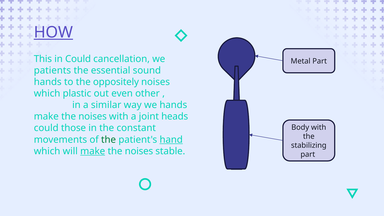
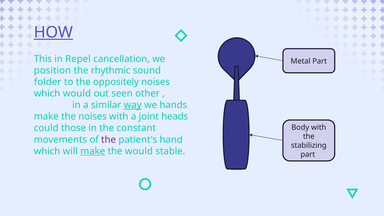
in Could: Could -> Repel
patients: patients -> position
essential: essential -> rhythmic
hands at (48, 82): hands -> folder
which plastic: plastic -> would
even: even -> seen
way underline: none -> present
the at (109, 140) colour: green -> purple
hand underline: present -> none
noises at (139, 151): noises -> would
